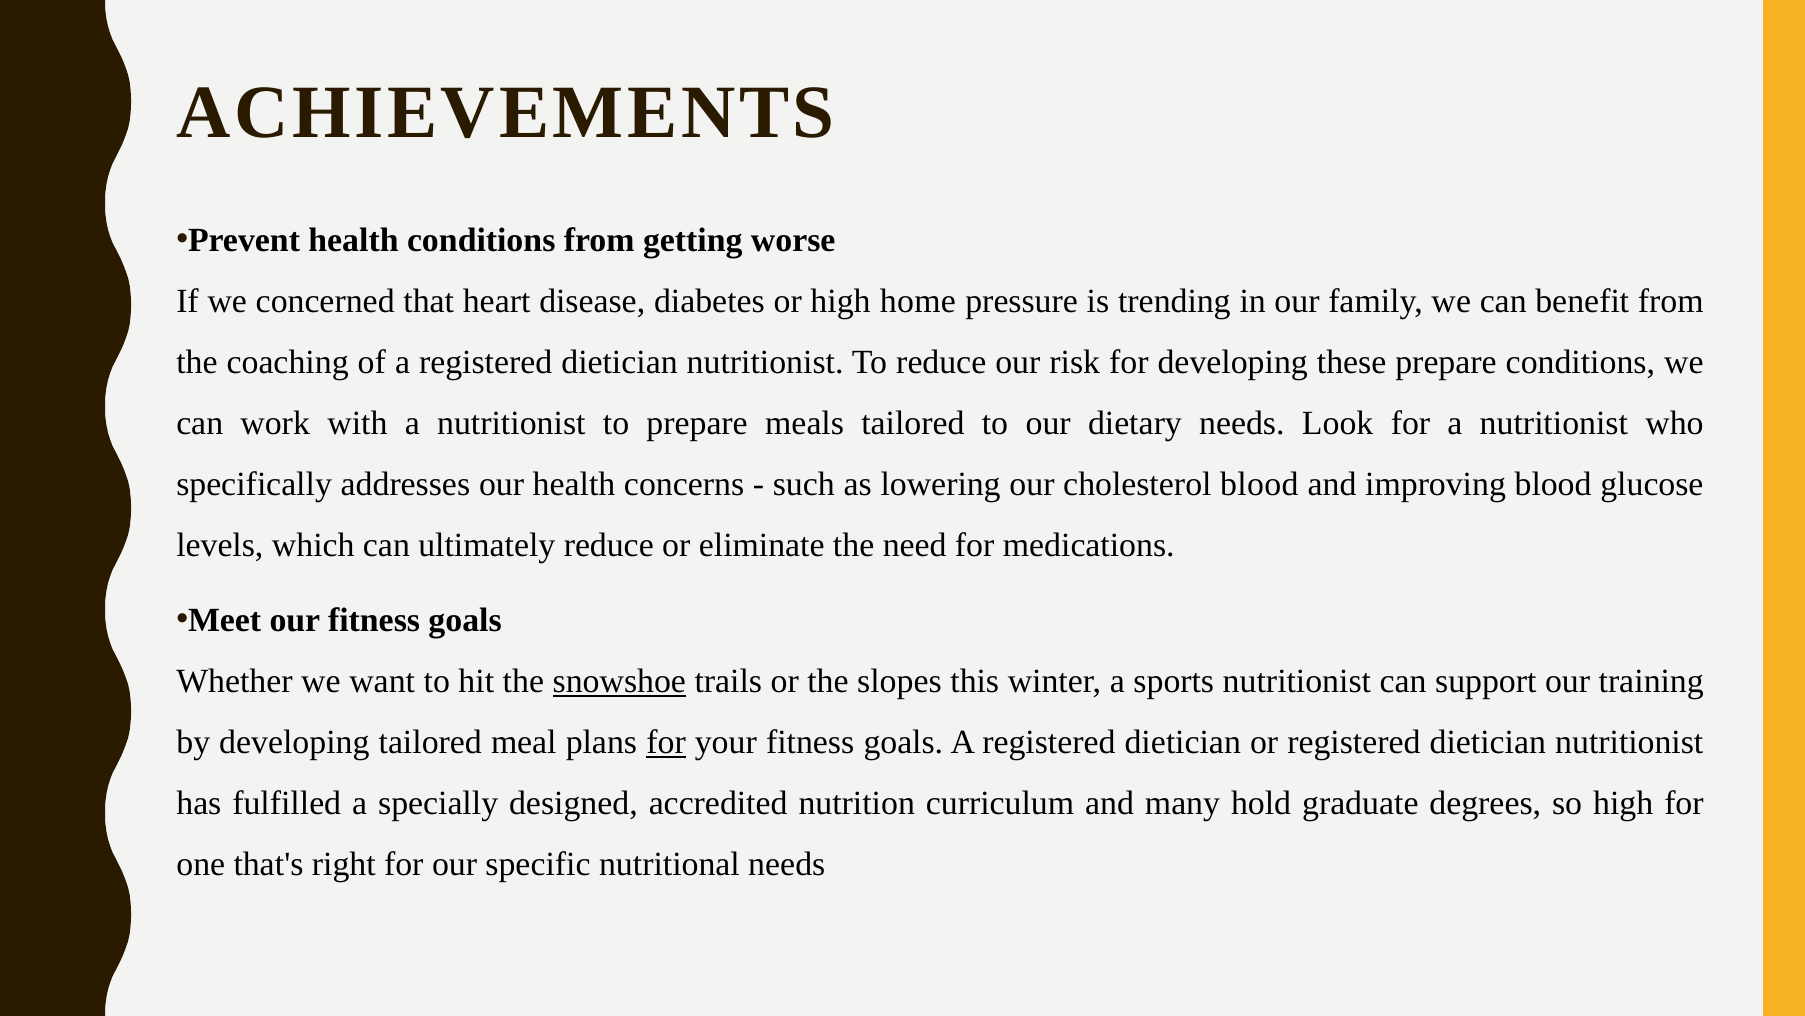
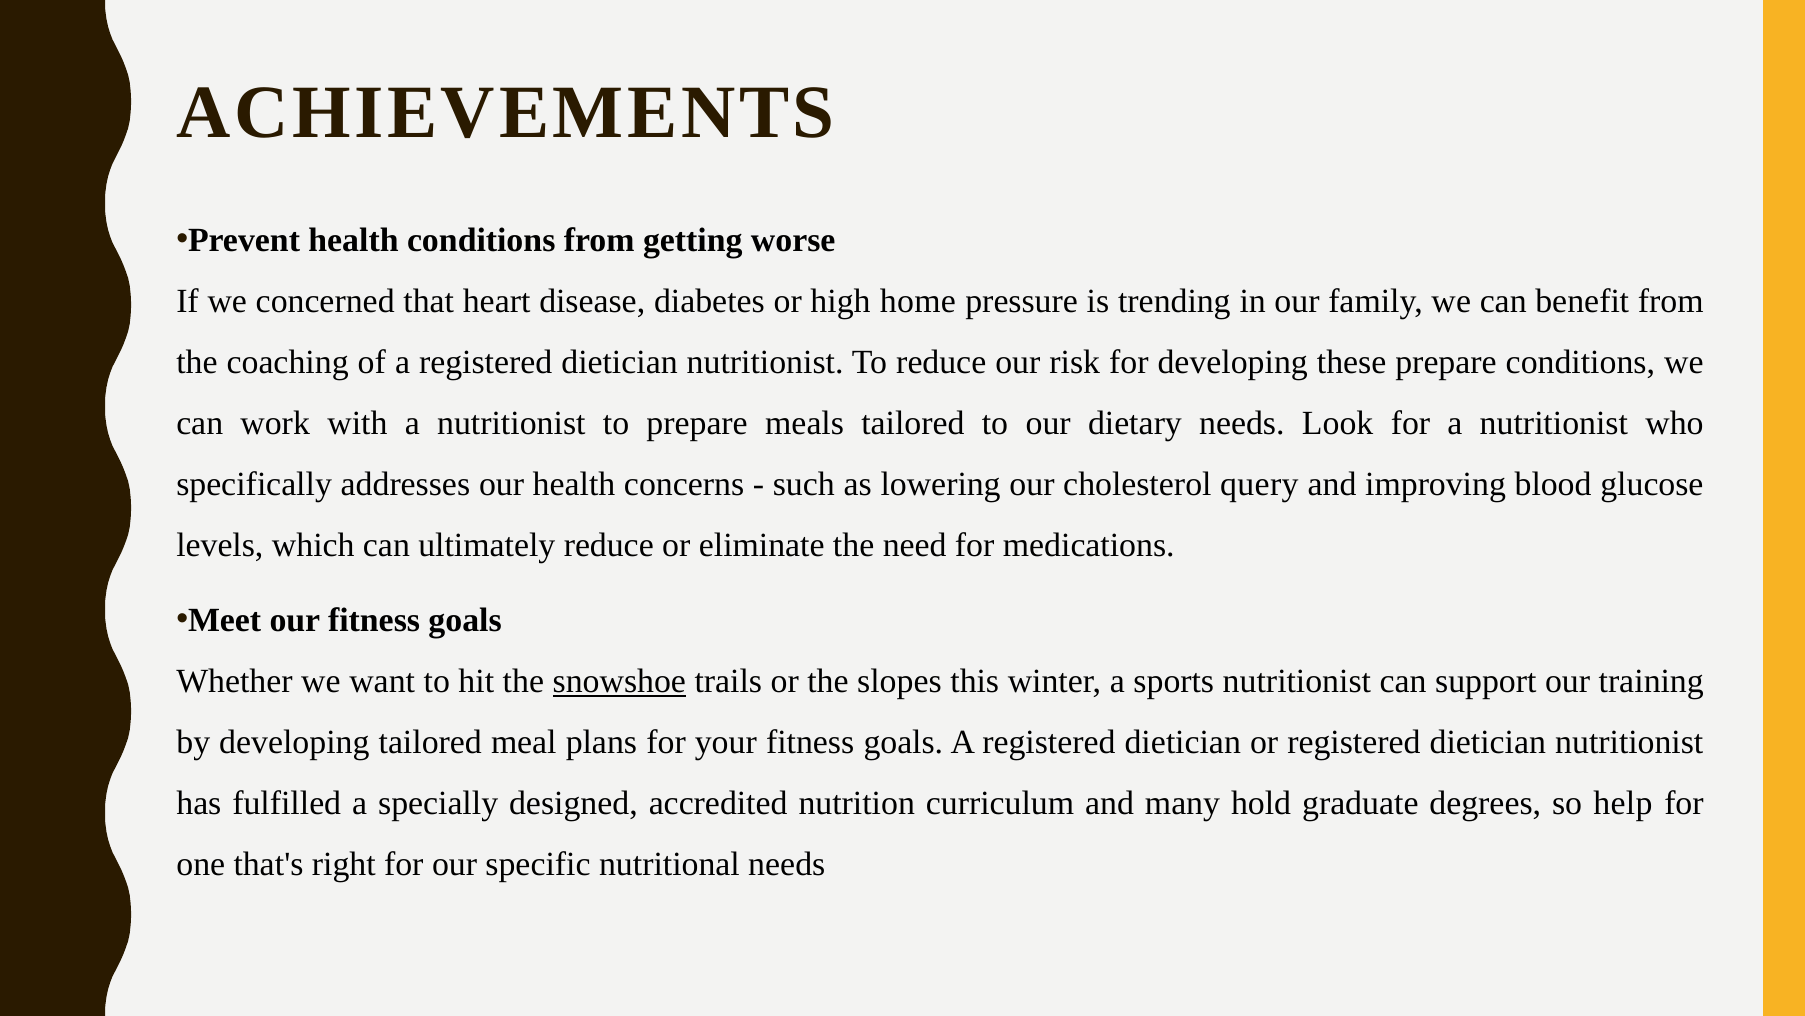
cholesterol blood: blood -> query
for at (666, 742) underline: present -> none
so high: high -> help
